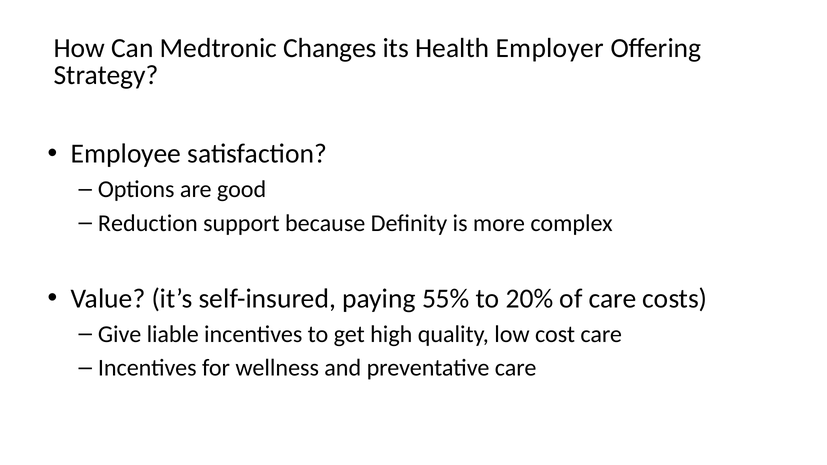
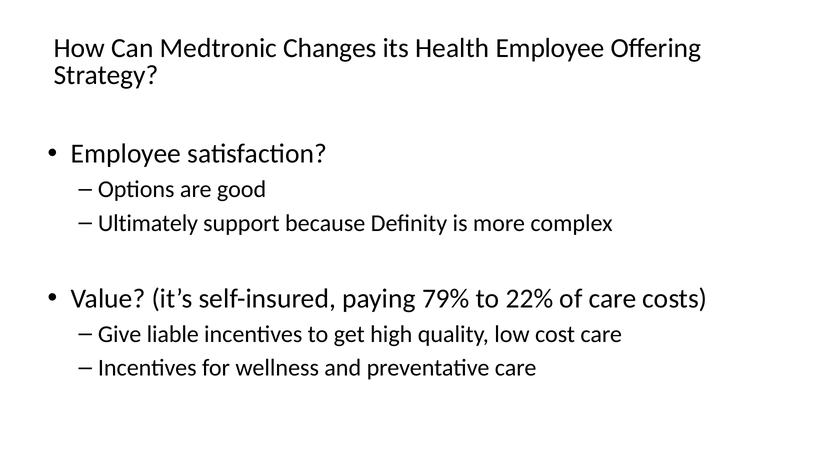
Health Employer: Employer -> Employee
Reduction: Reduction -> Ultimately
55%: 55% -> 79%
20%: 20% -> 22%
